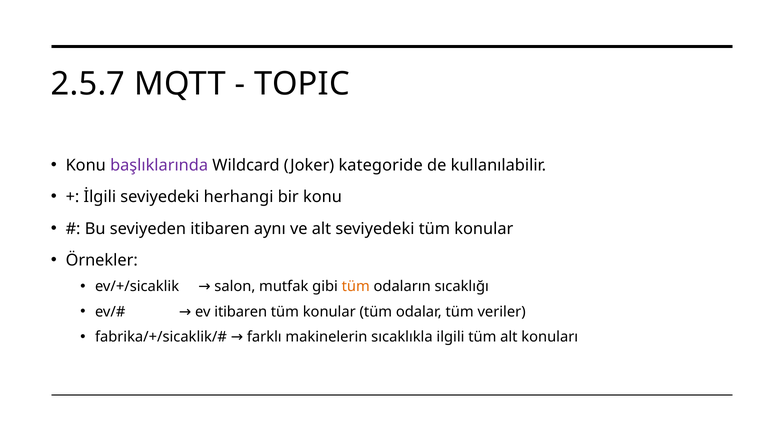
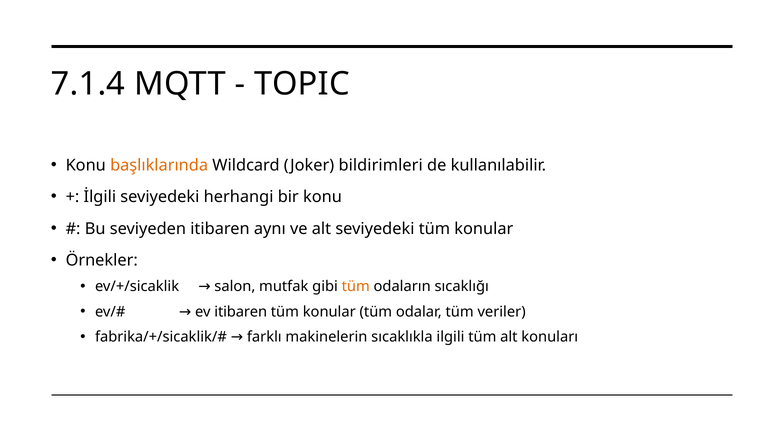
2.5.7: 2.5.7 -> 7.1.4
başlıklarında colour: purple -> orange
kategoride: kategoride -> bildirimleri
